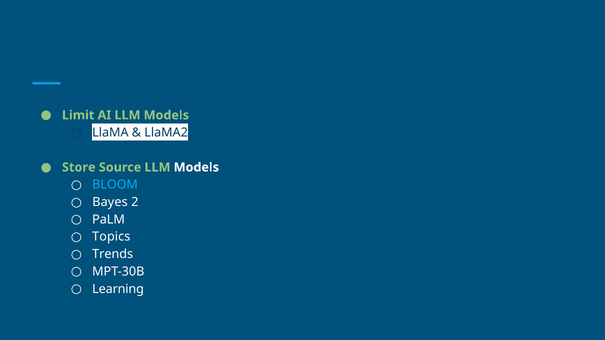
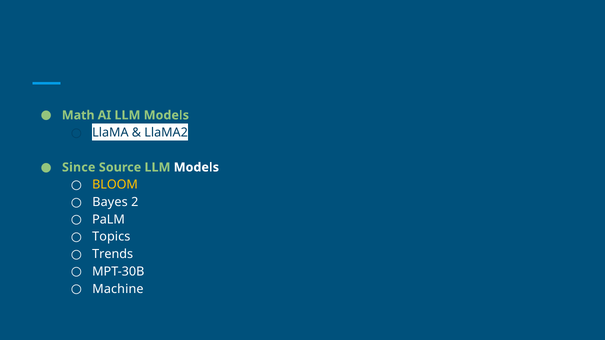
Limit: Limit -> Math
Store: Store -> Since
BLOOM colour: light blue -> yellow
Learning: Learning -> Machine
